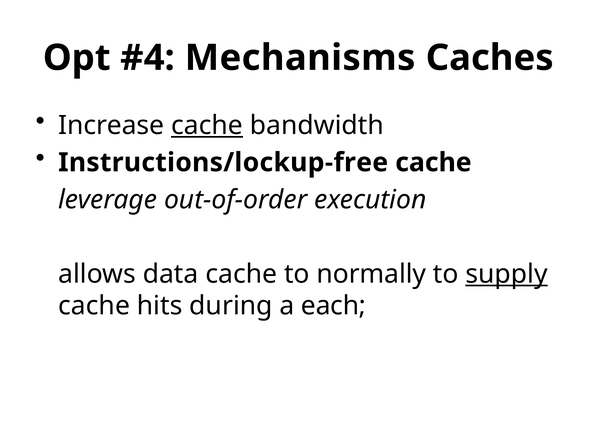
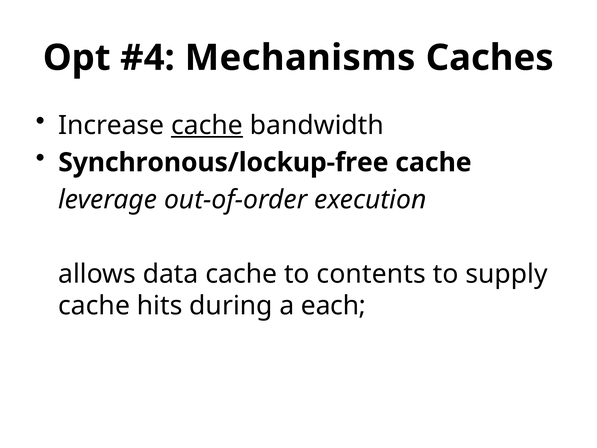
Instructions/lockup-free: Instructions/lockup-free -> Synchronous/lockup-free
normally: normally -> contents
supply underline: present -> none
